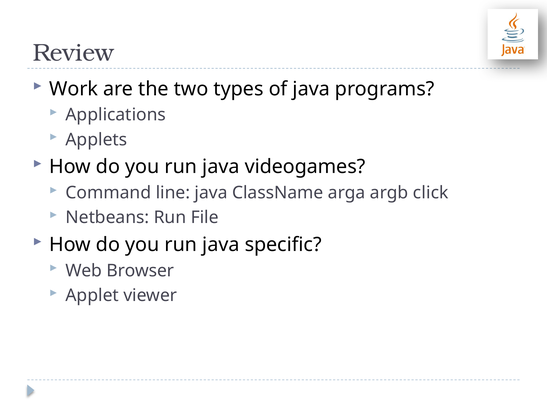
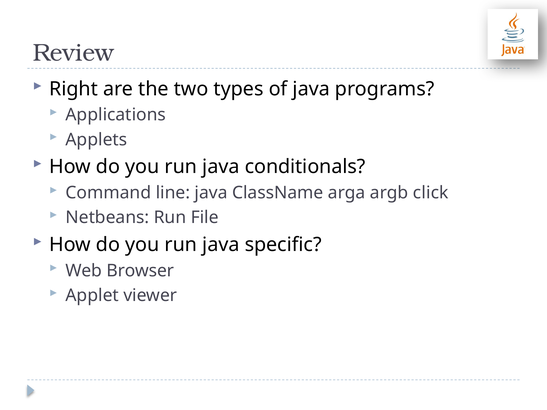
Work: Work -> Right
videogames: videogames -> conditionals
